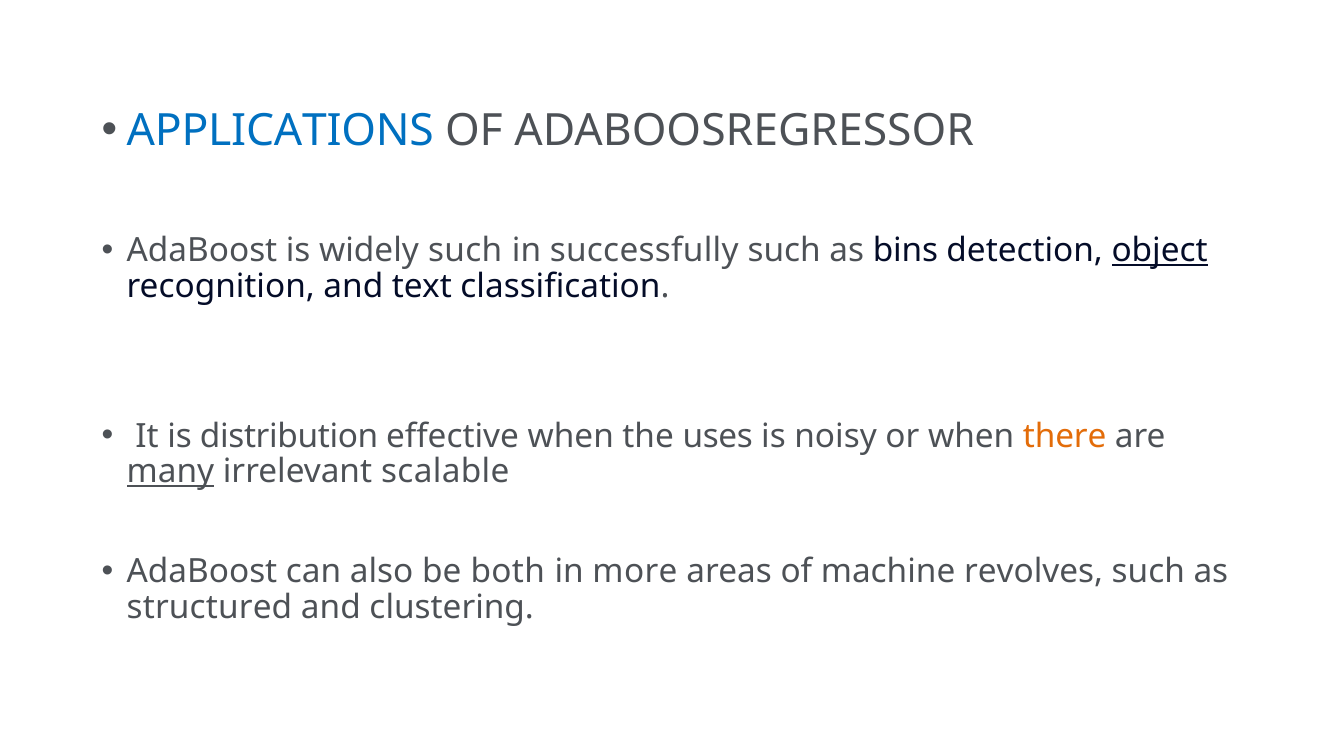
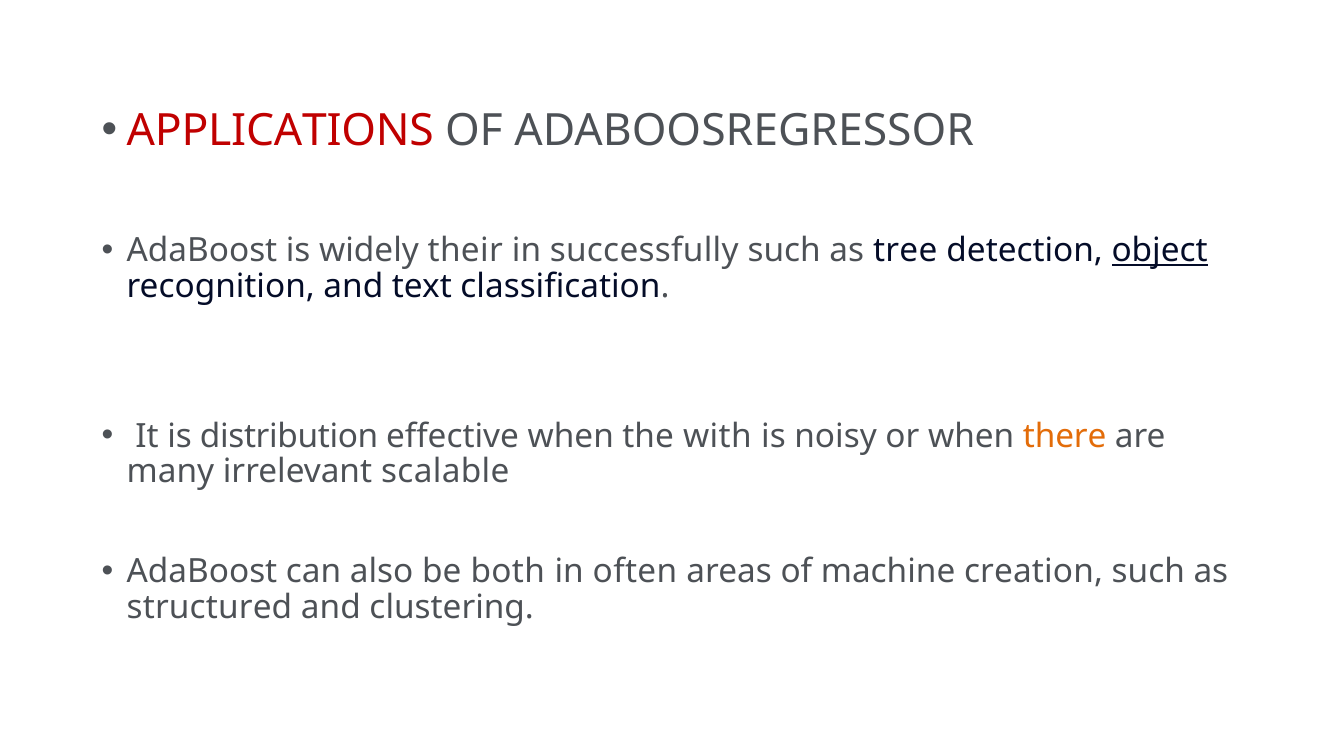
APPLICATIONS colour: blue -> red
widely such: such -> their
bins: bins -> tree
uses: uses -> with
many underline: present -> none
more: more -> often
revolves: revolves -> creation
